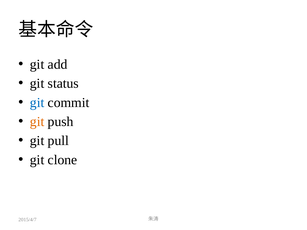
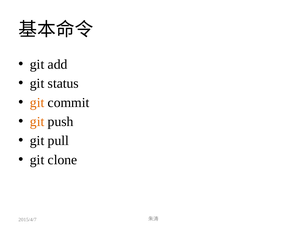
git at (37, 103) colour: blue -> orange
